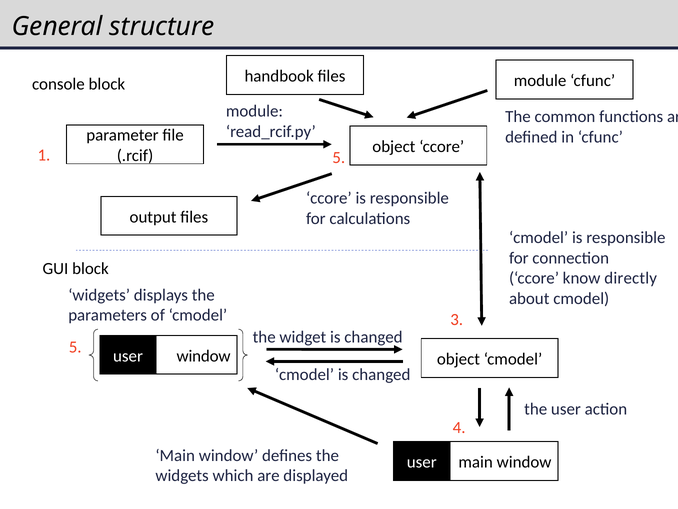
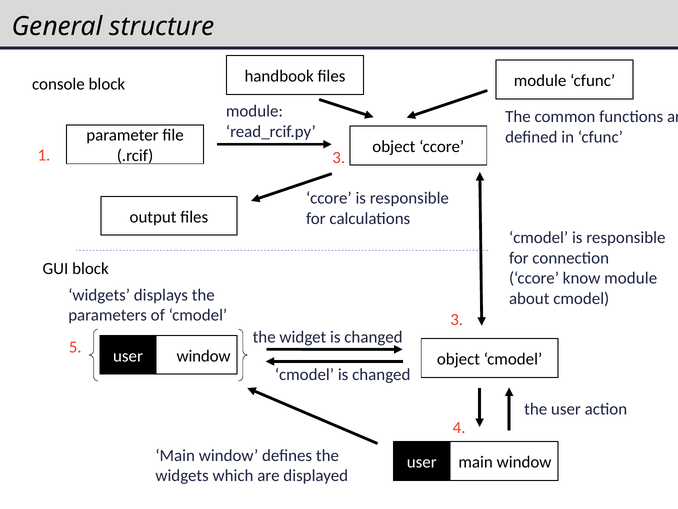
1 5: 5 -> 3
know directly: directly -> module
